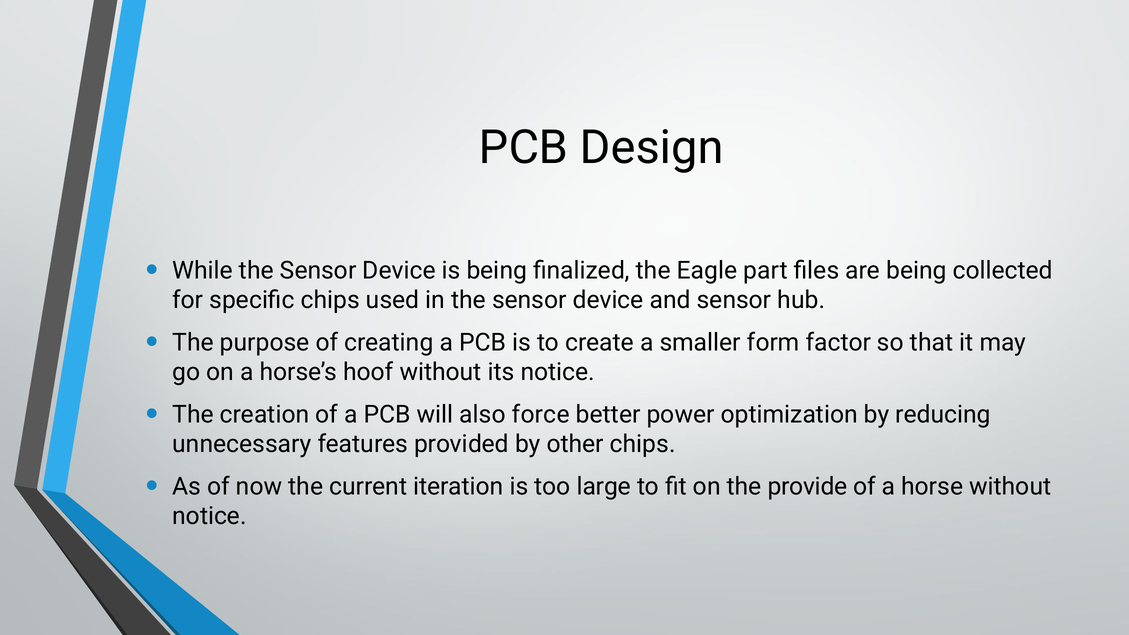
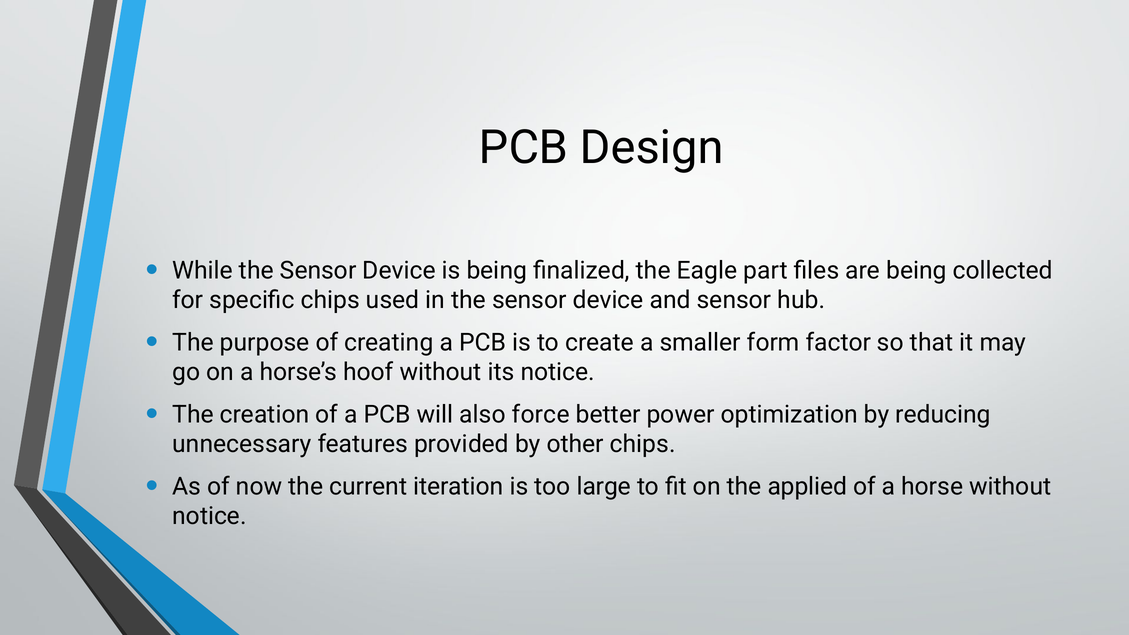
provide: provide -> applied
